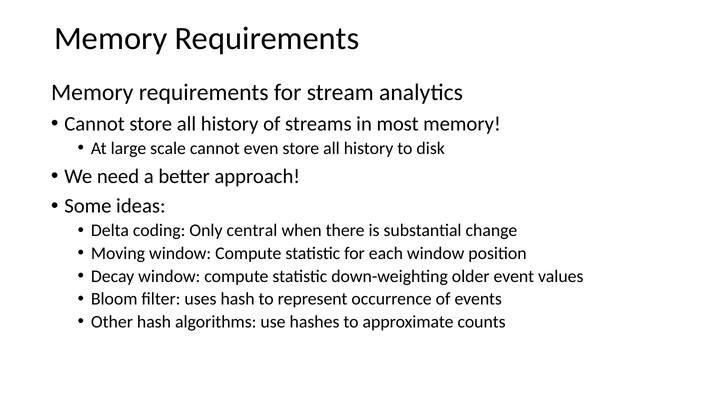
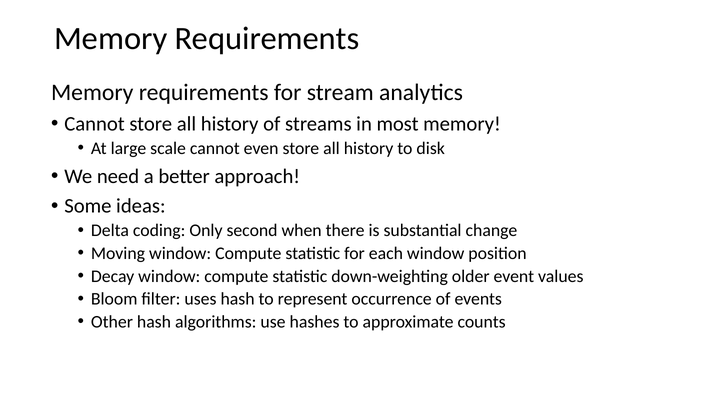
central: central -> second
